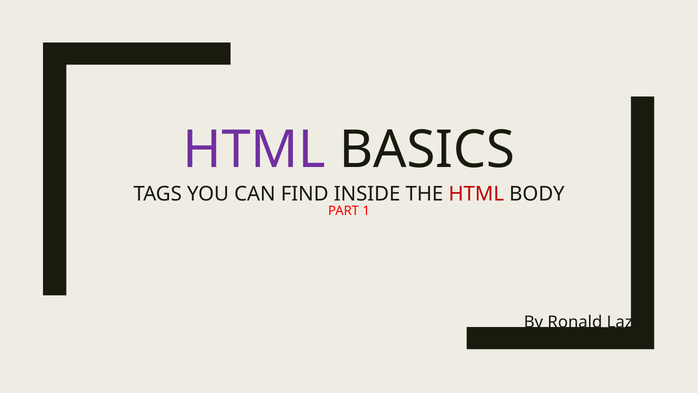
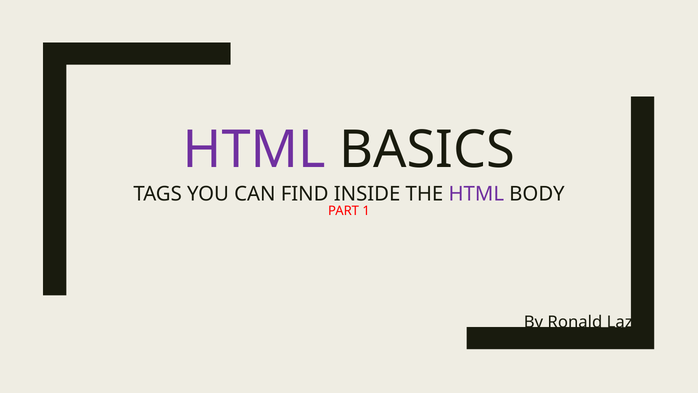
HTML at (476, 194) colour: red -> purple
